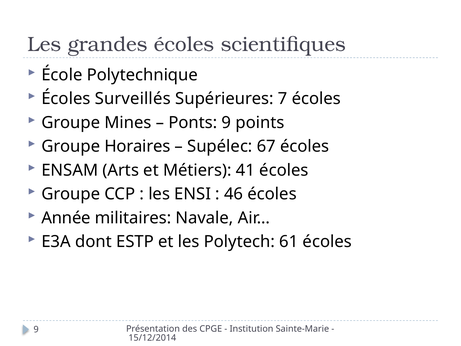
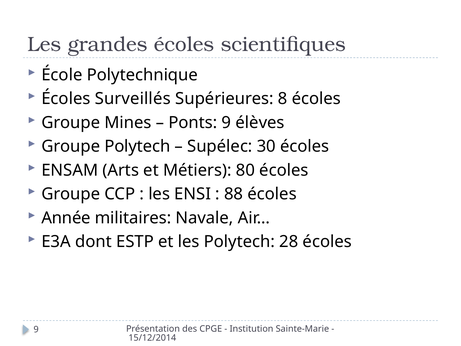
7: 7 -> 8
points: points -> élèves
Groupe Horaires: Horaires -> Polytech
67: 67 -> 30
41: 41 -> 80
46: 46 -> 88
61: 61 -> 28
